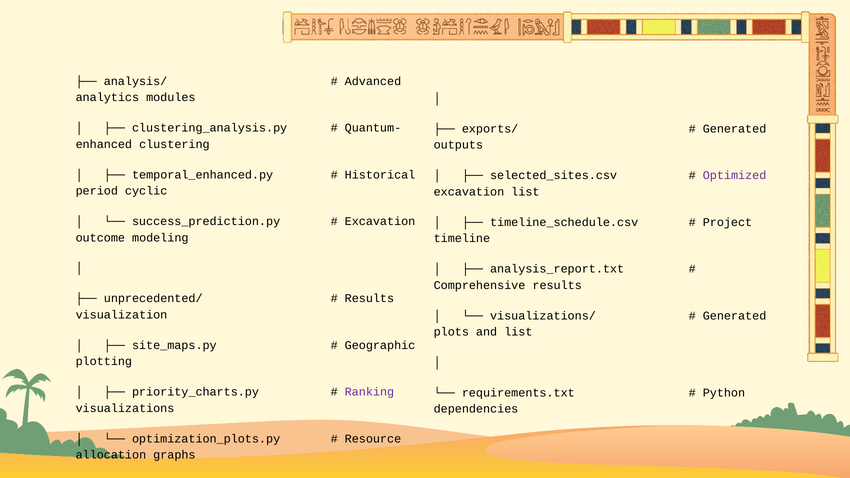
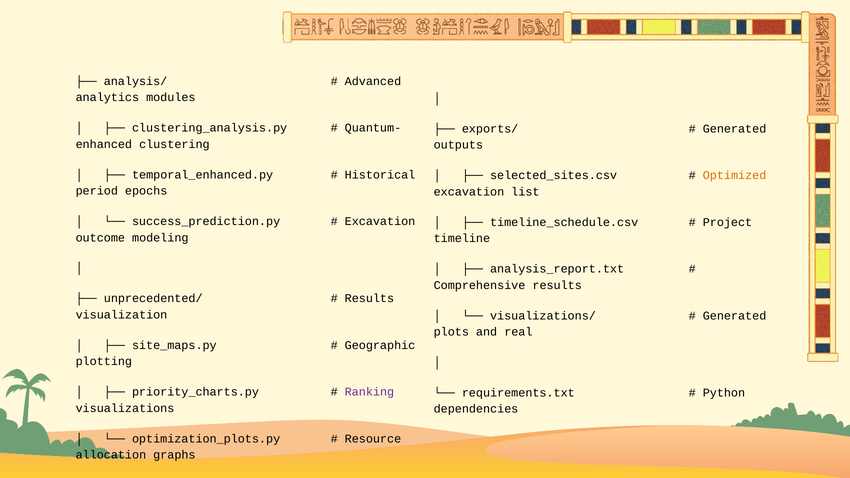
Optimized colour: purple -> orange
cyclic: cyclic -> epochs
and list: list -> real
